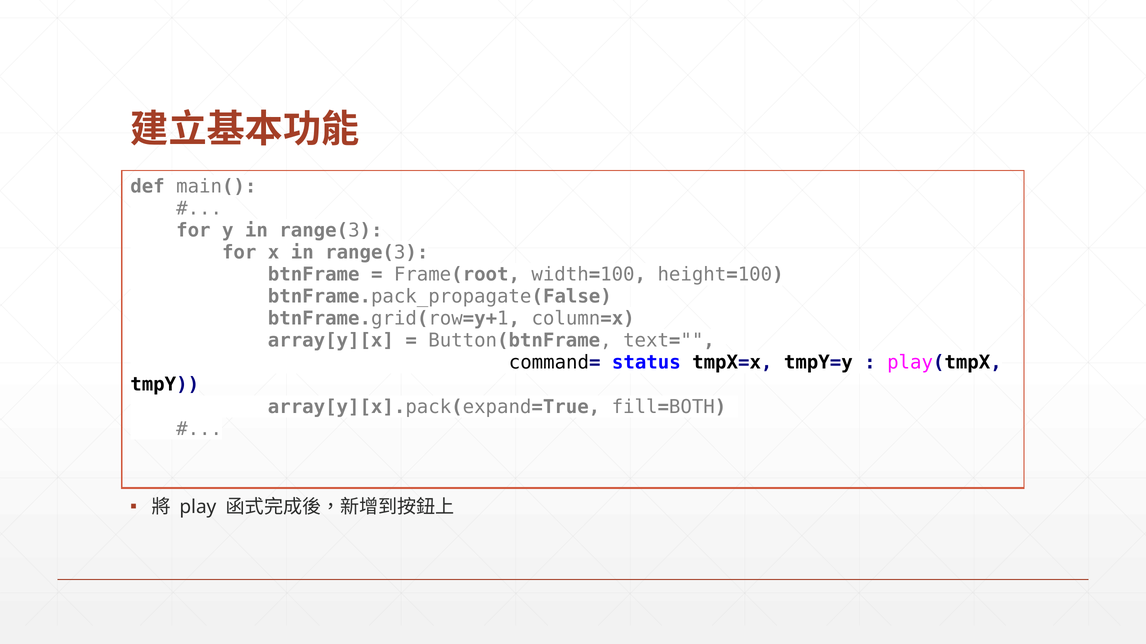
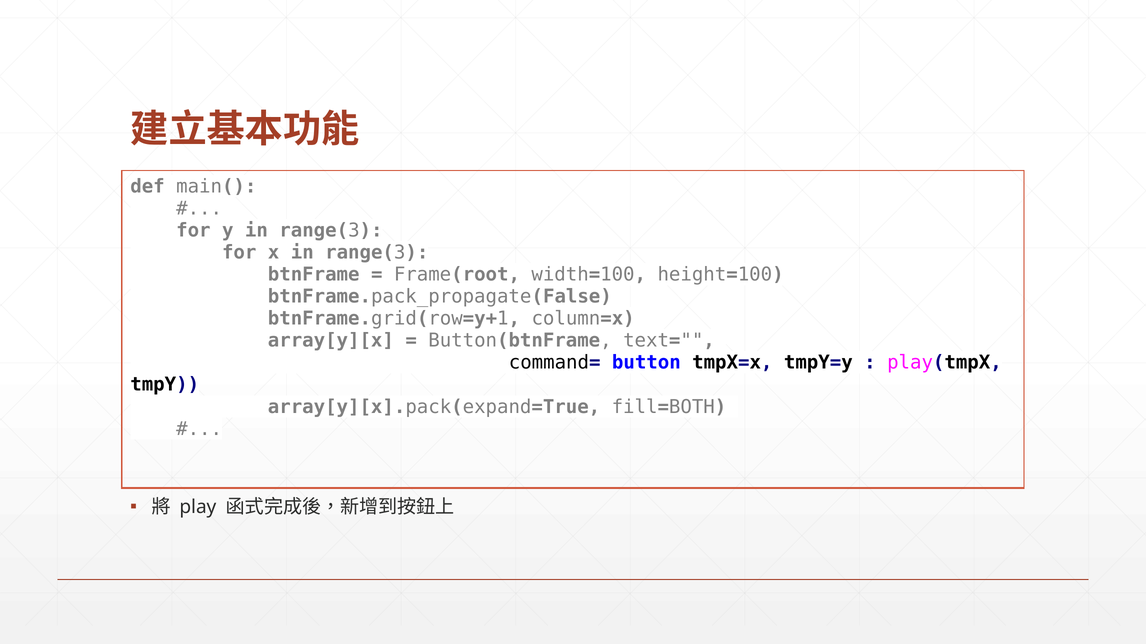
status: status -> button
